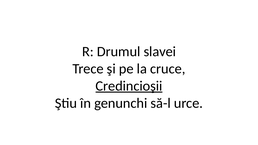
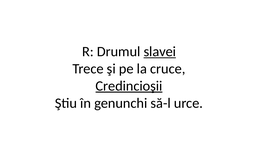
slavei underline: none -> present
